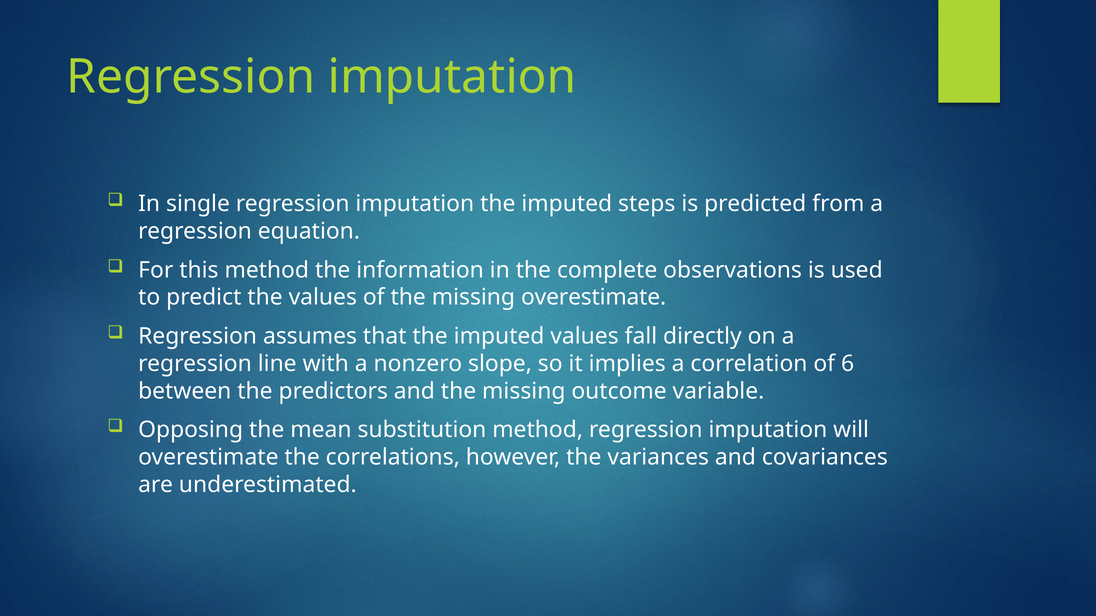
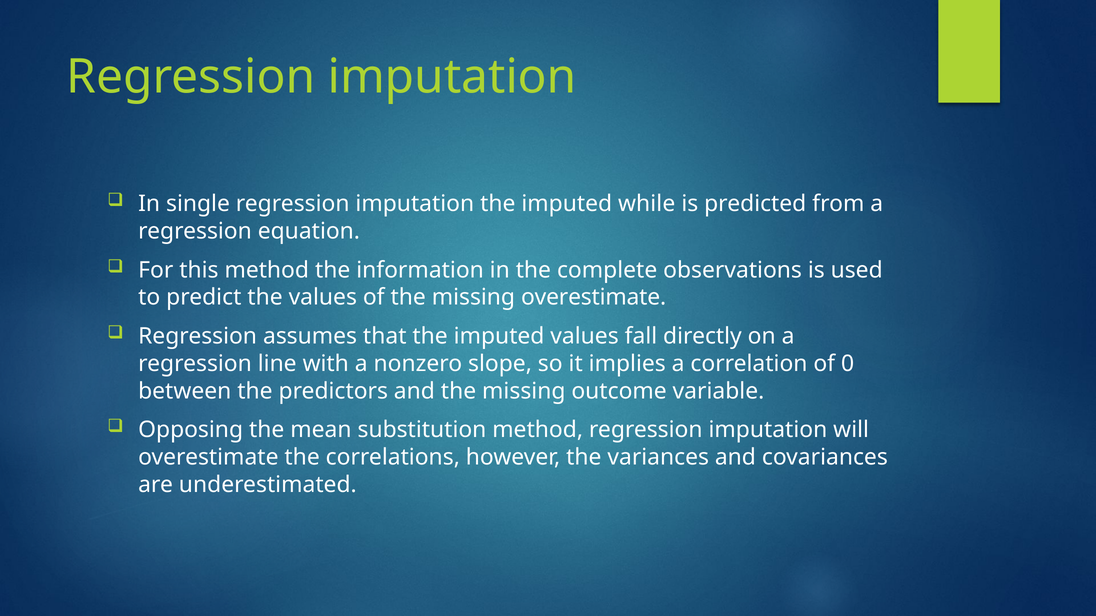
steps: steps -> while
6: 6 -> 0
